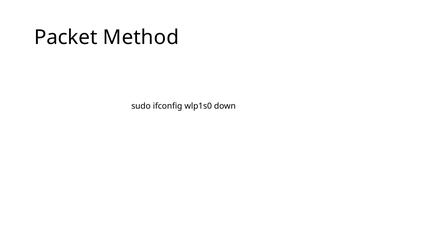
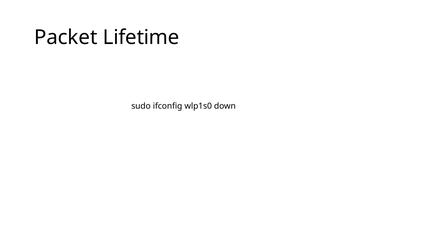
Method: Method -> Lifetime
